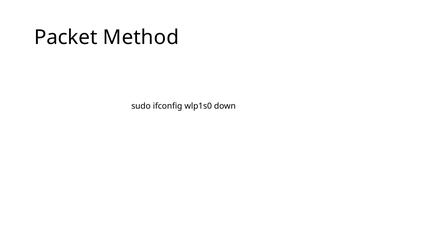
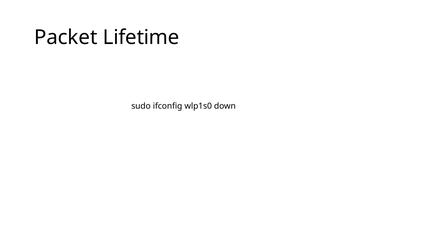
Method: Method -> Lifetime
